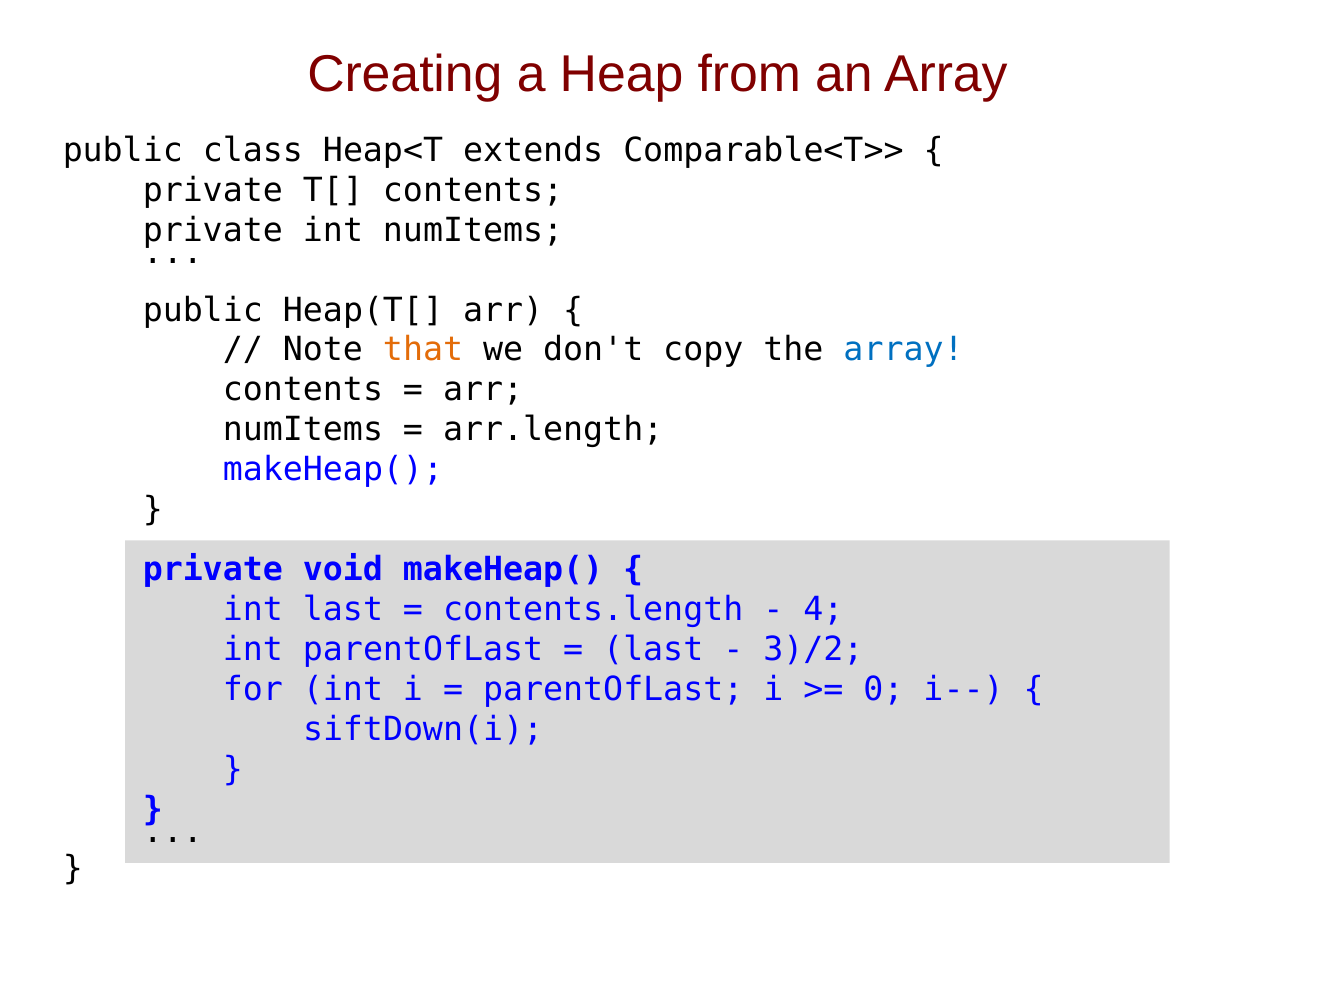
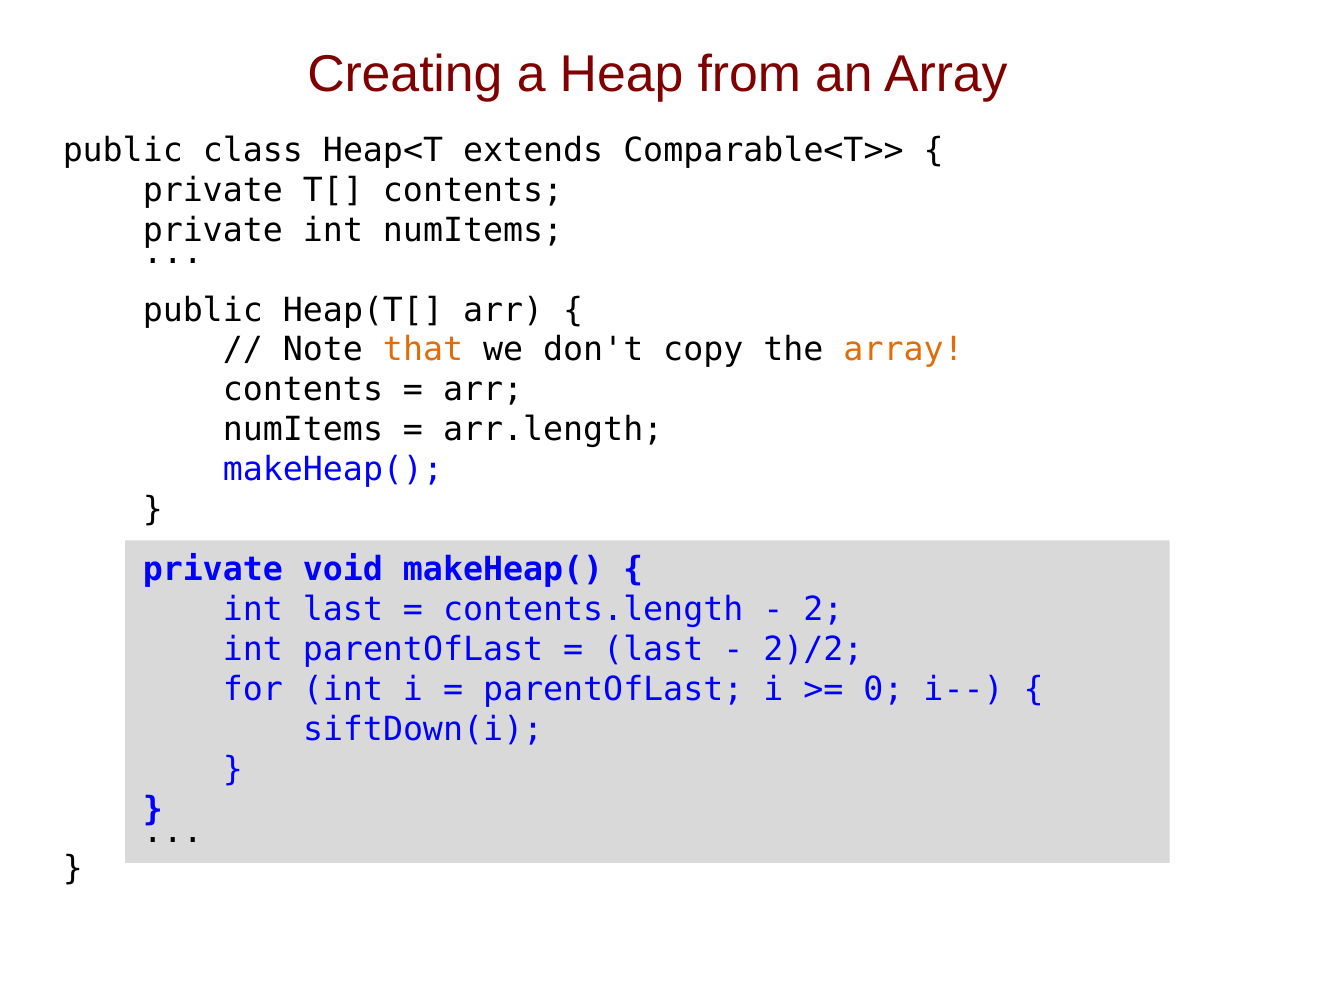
array at (904, 350) colour: blue -> orange
4: 4 -> 2
3)/2: 3)/2 -> 2)/2
